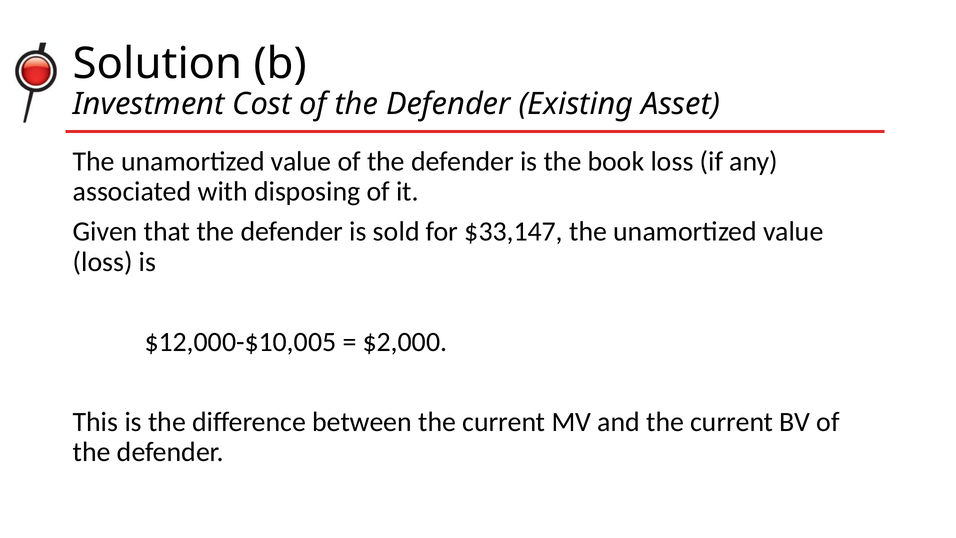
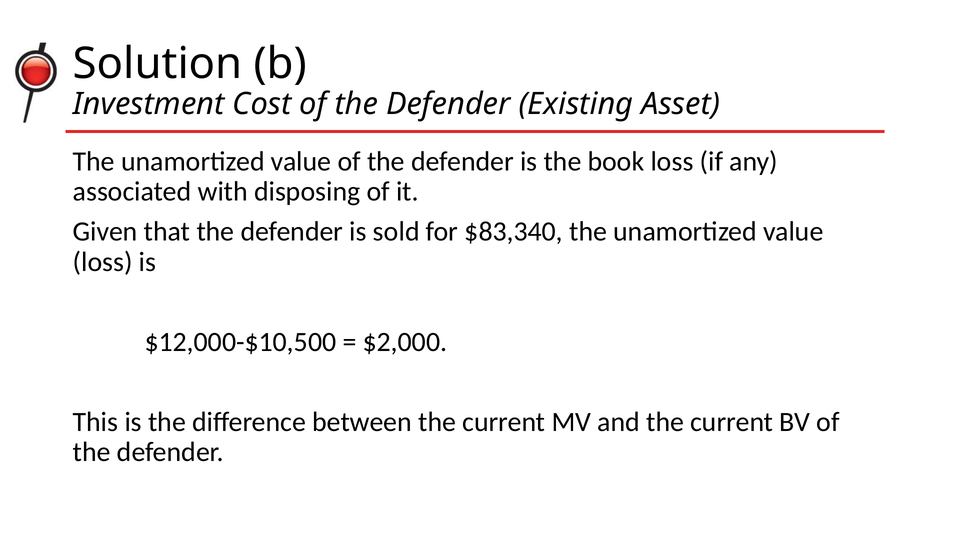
$33,147: $33,147 -> $83,340
$12,000-$10,005: $12,000-$10,005 -> $12,000-$10,500
